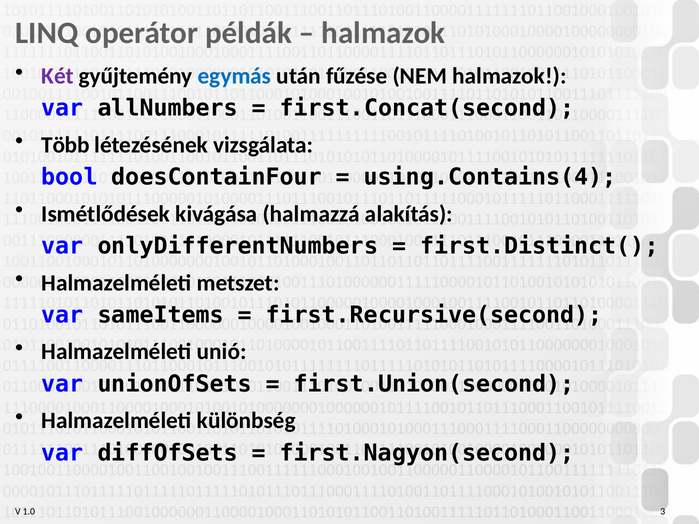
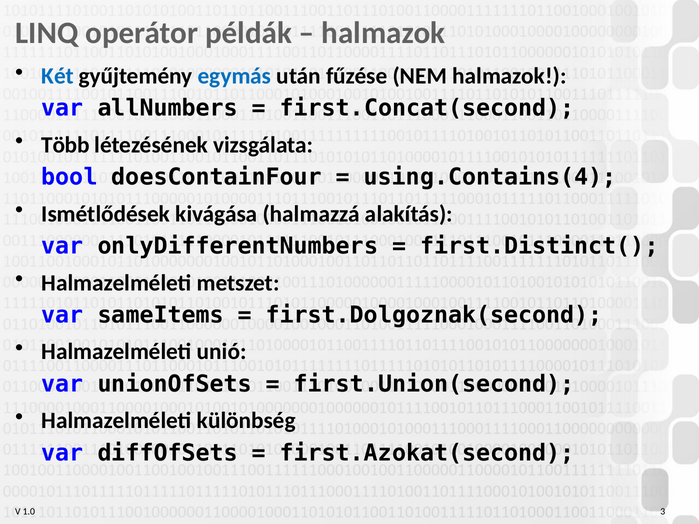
Két colour: purple -> blue
first.Recursive(second: first.Recursive(second -> first.Dolgoznak(second
first.Nagyon(second: first.Nagyon(second -> first.Azokat(second
